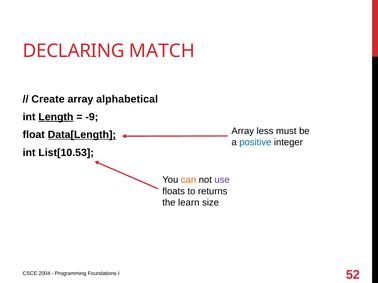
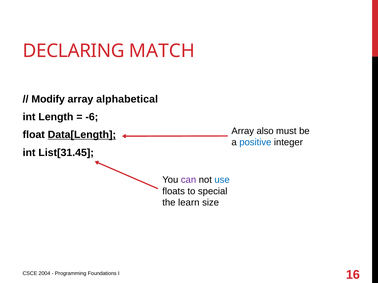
Create: Create -> Modify
Length underline: present -> none
-9: -9 -> -6
less: less -> also
List[10.53: List[10.53 -> List[31.45
can colour: orange -> purple
use colour: purple -> blue
returns: returns -> special
52: 52 -> 16
